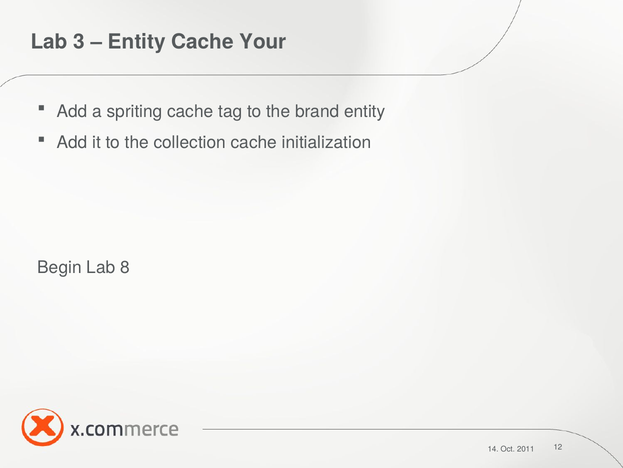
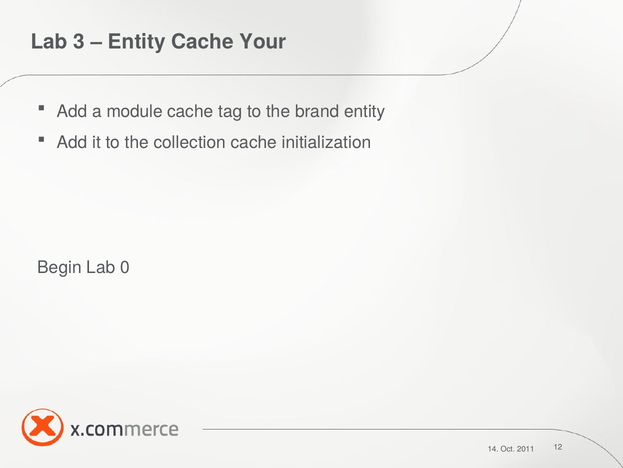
spriting: spriting -> module
8: 8 -> 0
